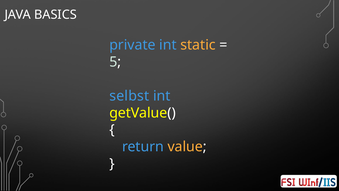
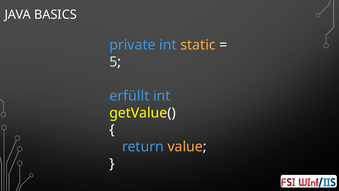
selbst: selbst -> erfüllt
